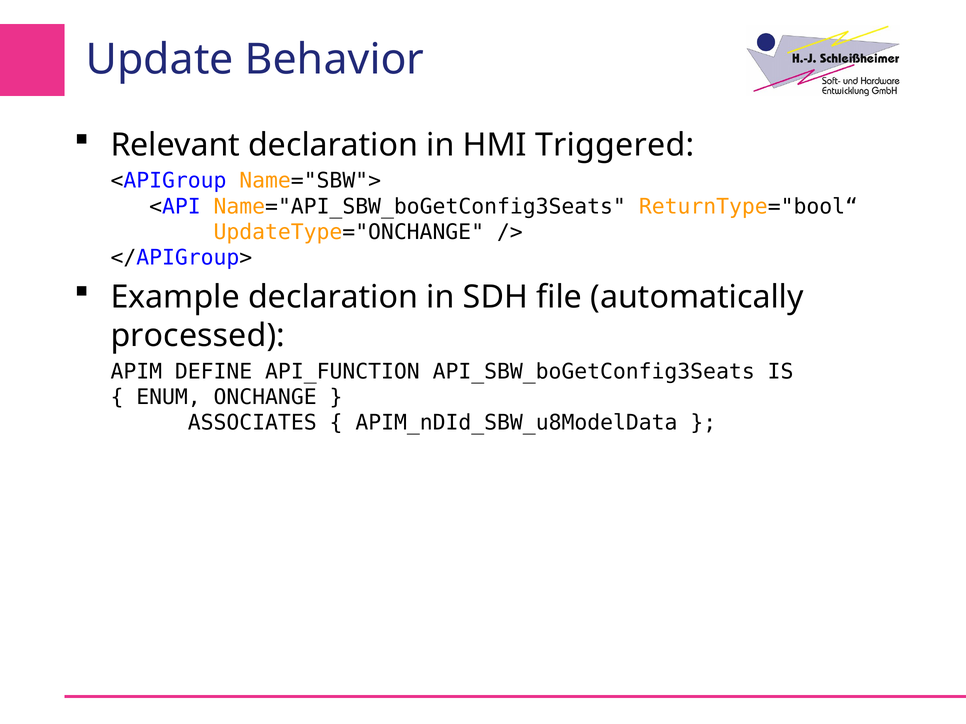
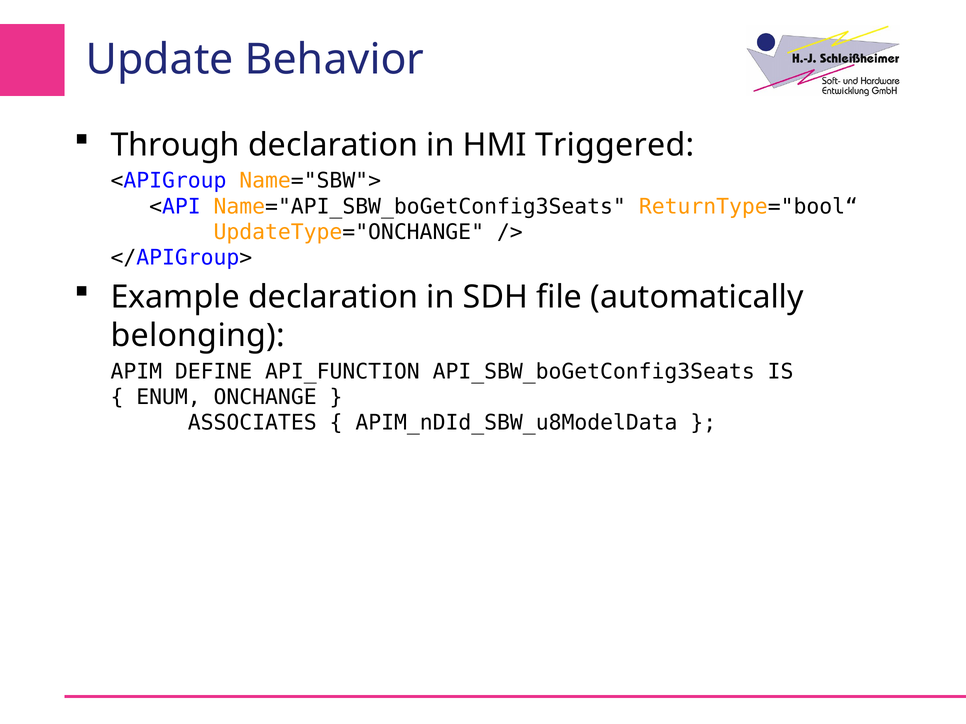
Relevant: Relevant -> Through
processed: processed -> belonging
